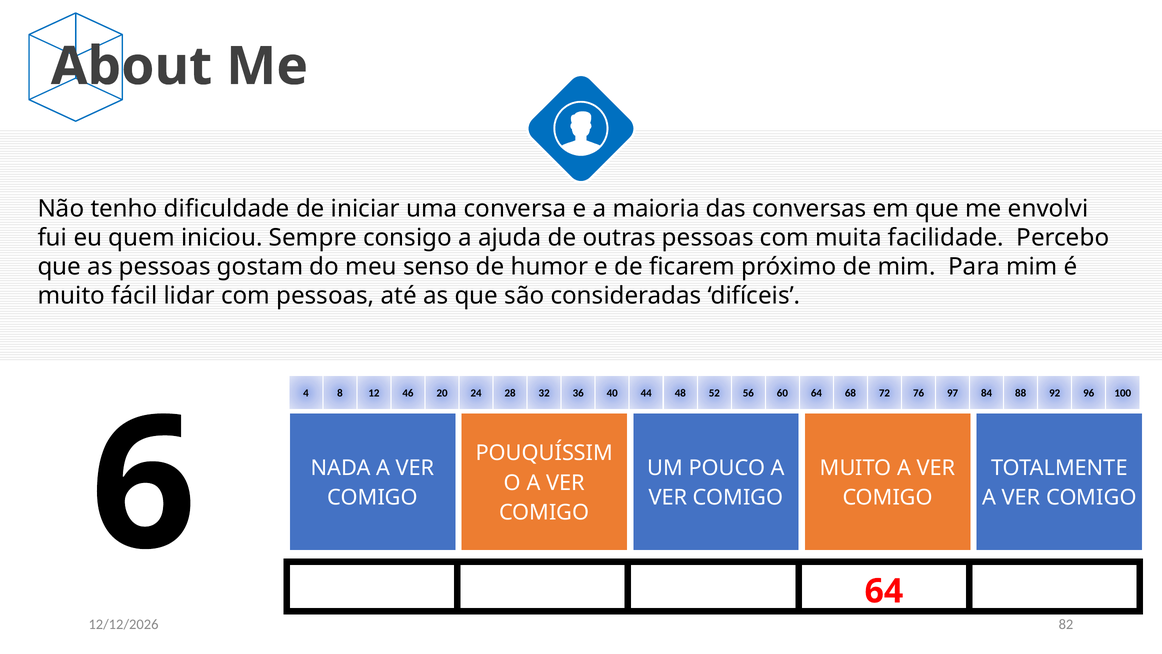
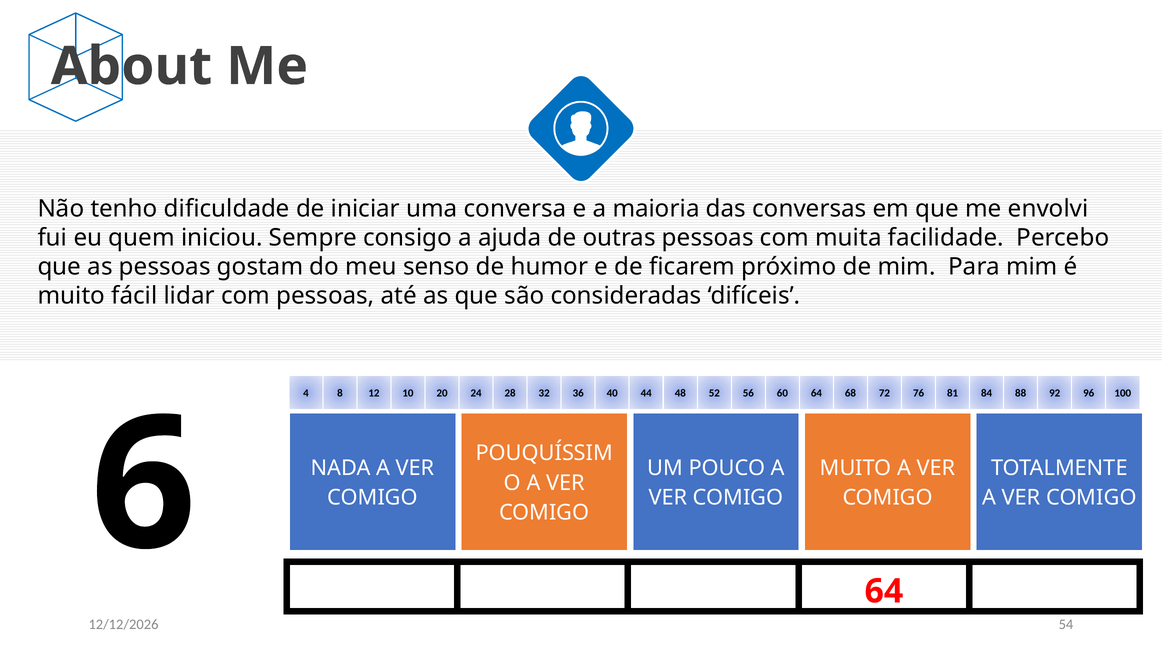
46: 46 -> 10
97: 97 -> 81
82: 82 -> 54
